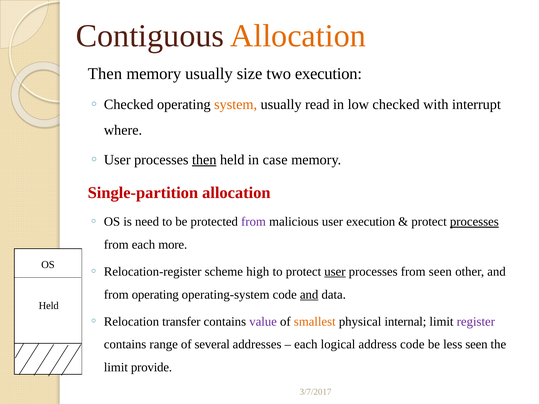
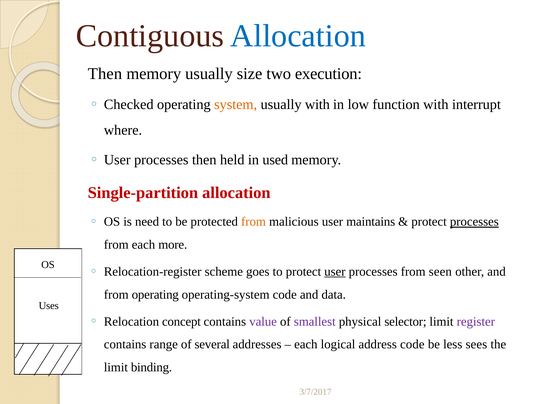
Allocation at (298, 36) colour: orange -> blue
usually read: read -> with
low checked: checked -> function
then at (204, 160) underline: present -> none
case: case -> used
from at (254, 222) colour: purple -> orange
user execution: execution -> maintains
high: high -> goes
and at (309, 295) underline: present -> none
Held at (49, 306): Held -> Uses
transfer: transfer -> concept
smallest colour: orange -> purple
internal: internal -> selector
less seen: seen -> sees
provide: provide -> binding
